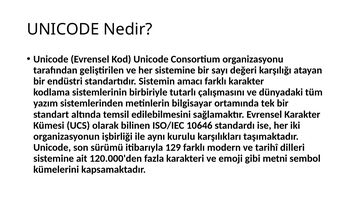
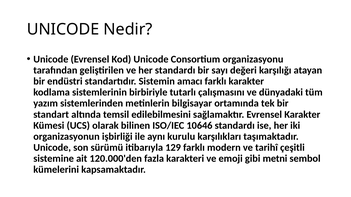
her sistemine: sistemine -> standardı
dilleri: dilleri -> çeşitli
